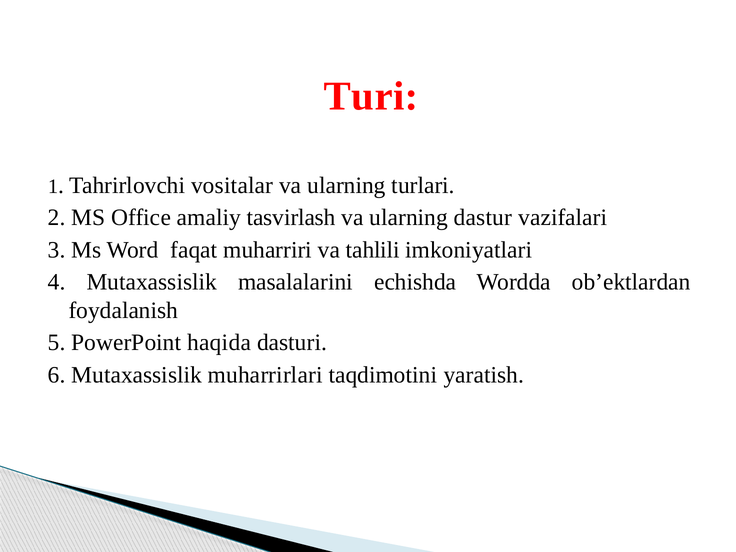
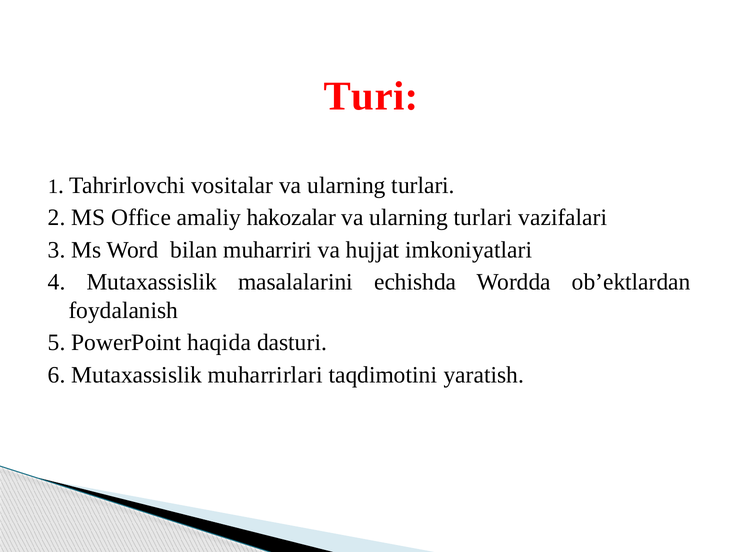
tasvirlash: tasvirlash -> hakozalar
dastur at (483, 218): dastur -> turlari
faqat: faqat -> bilan
tahlili: tahlili -> hujjat
